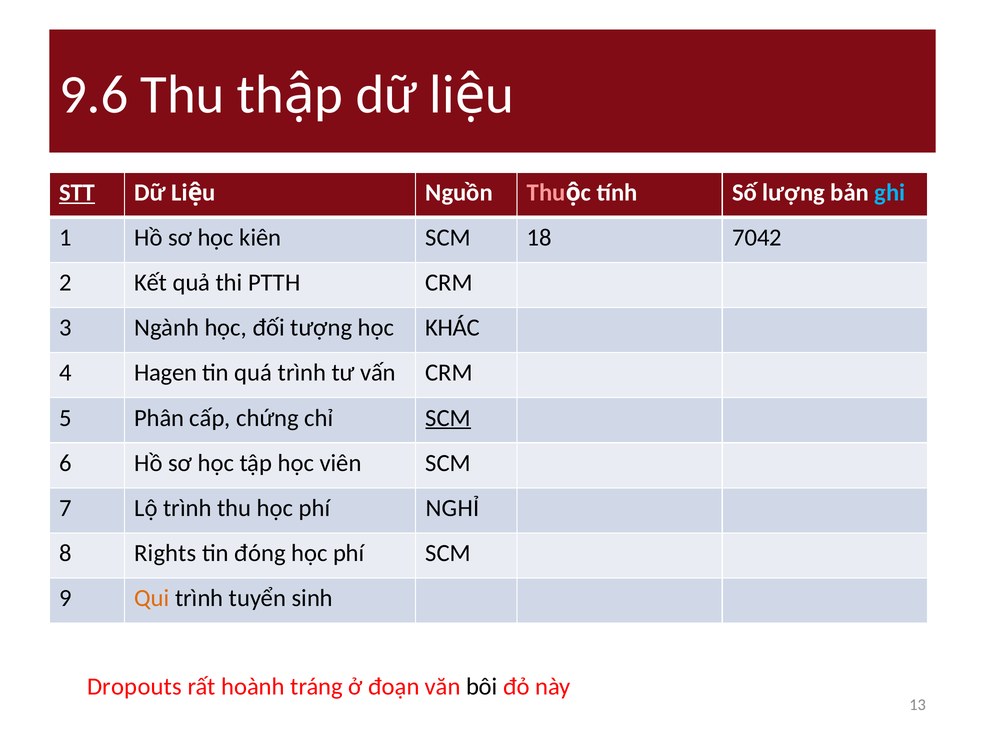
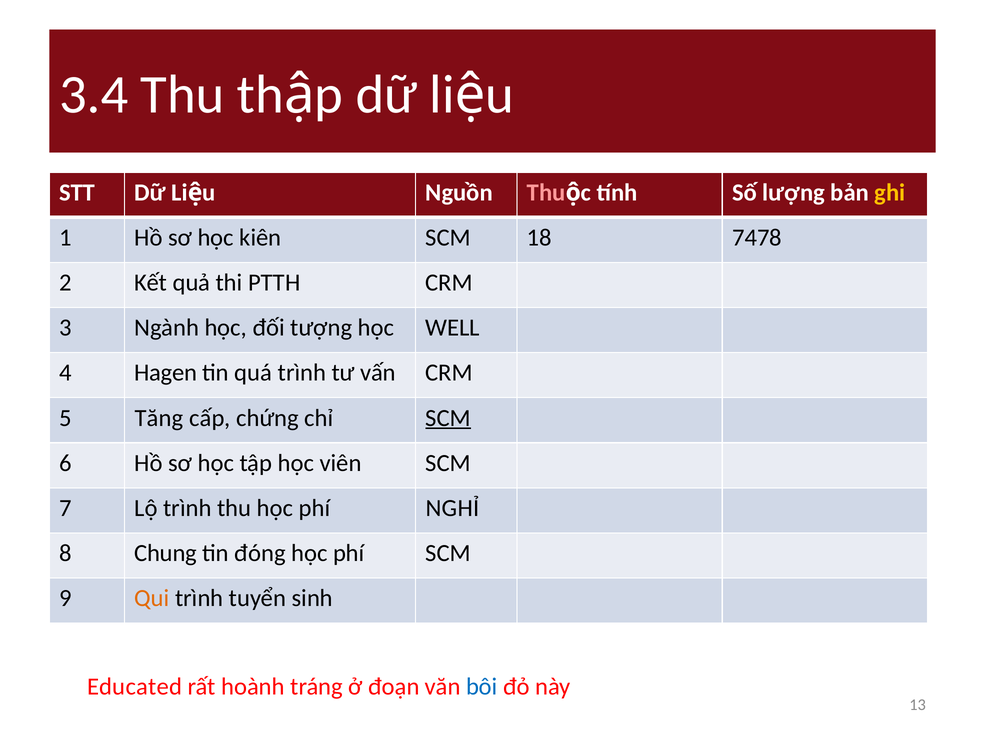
9.6: 9.6 -> 3.4
STT underline: present -> none
ghi colour: light blue -> yellow
7042: 7042 -> 7478
KHÁC: KHÁC -> WELL
Phân: Phân -> Tăng
Rights: Rights -> Chung
Dropouts: Dropouts -> Educated
bôi colour: black -> blue
